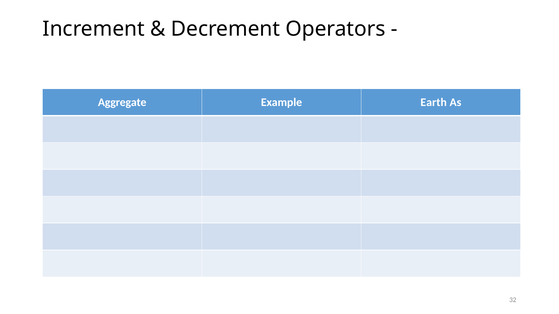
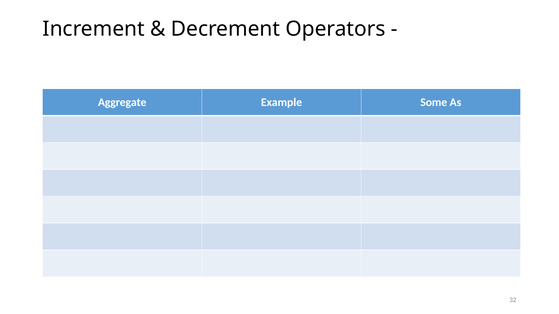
Earth: Earth -> Some
